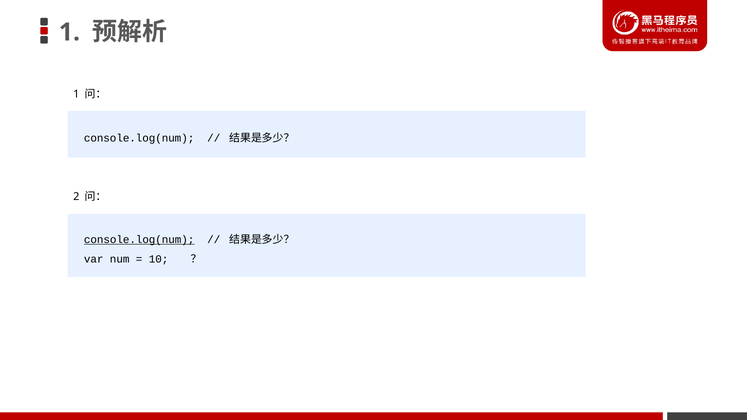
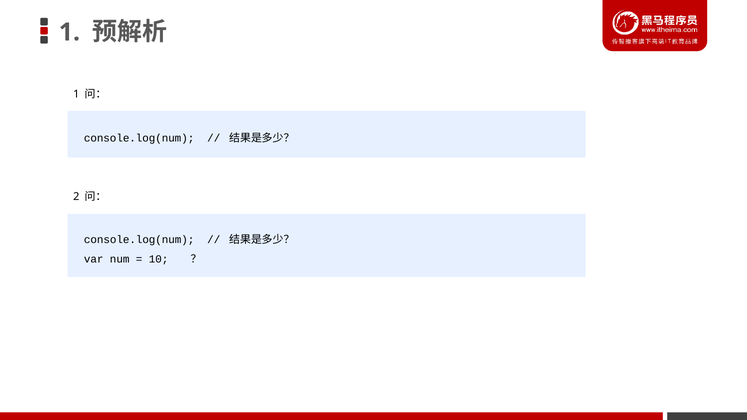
console.log(num at (139, 240) underline: present -> none
